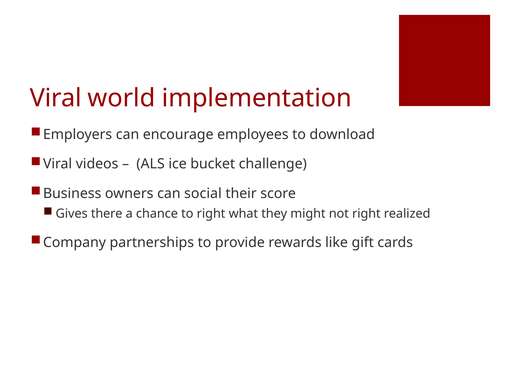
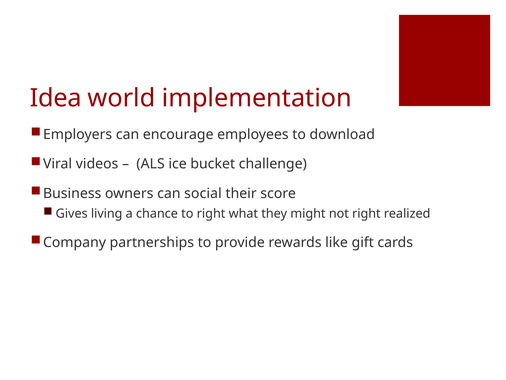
Viral at (56, 98): Viral -> Idea
there: there -> living
